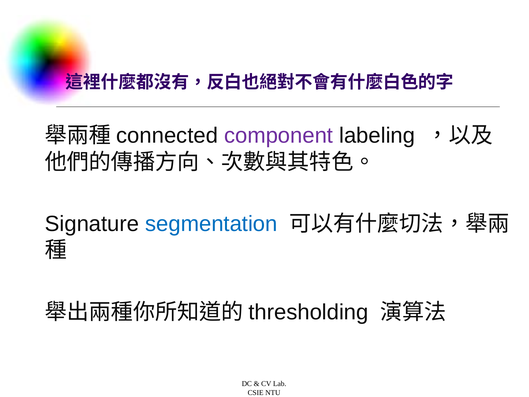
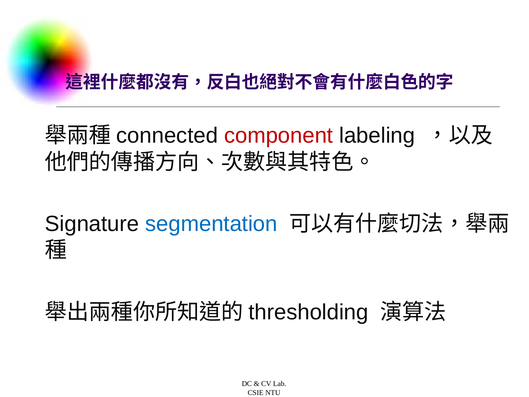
component colour: purple -> red
